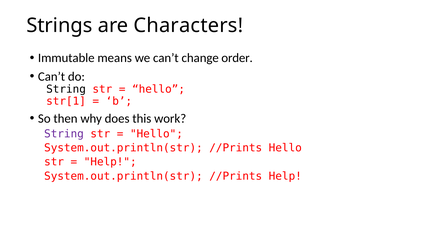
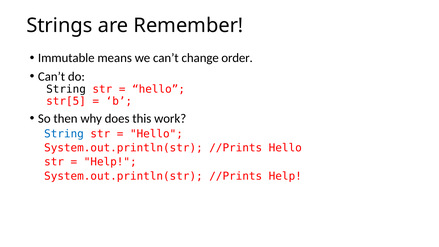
Characters: Characters -> Remember
str[1: str[1 -> str[5
String at (64, 134) colour: purple -> blue
